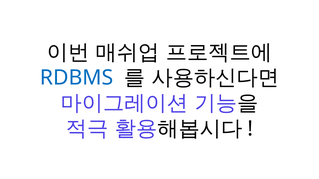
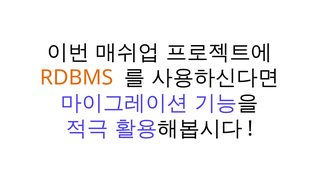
RDBMS colour: blue -> orange
